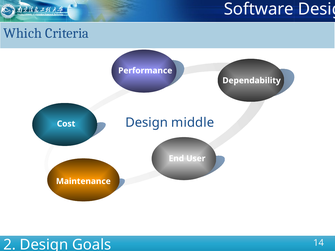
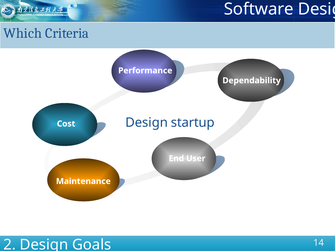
middle: middle -> startup
